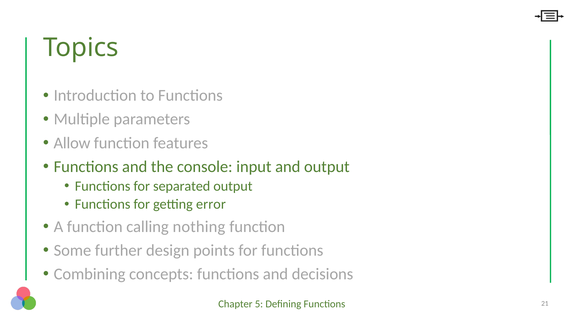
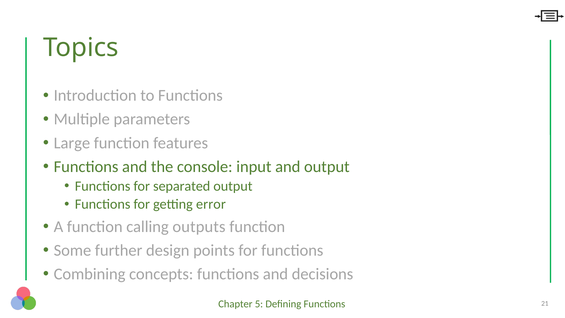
Allow: Allow -> Large
nothing: nothing -> outputs
